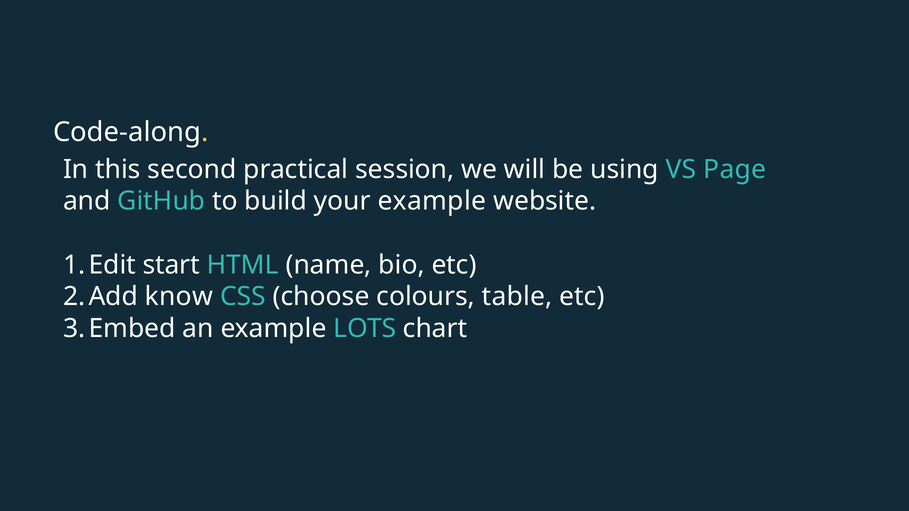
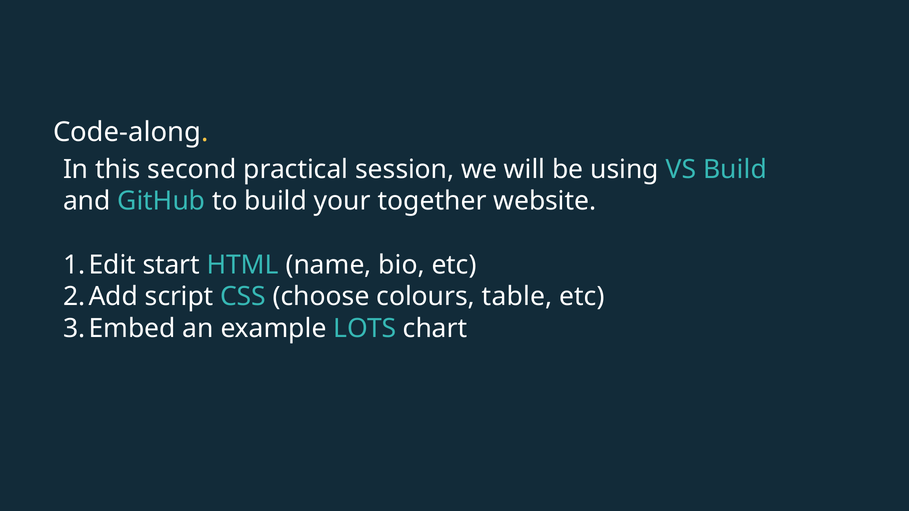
VS Page: Page -> Build
your example: example -> together
know: know -> script
